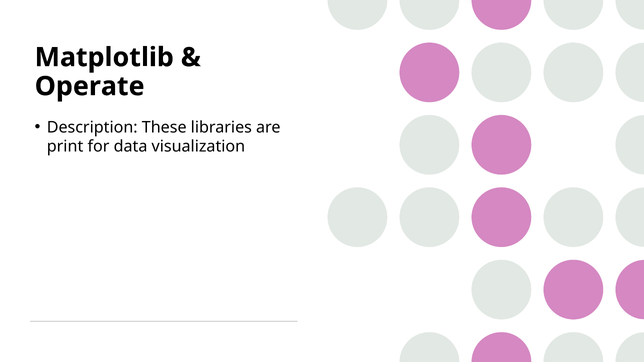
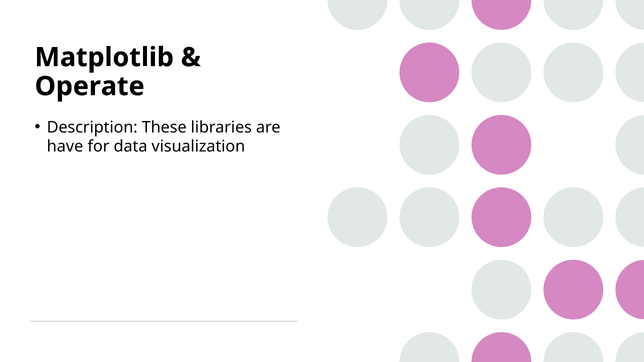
print: print -> have
